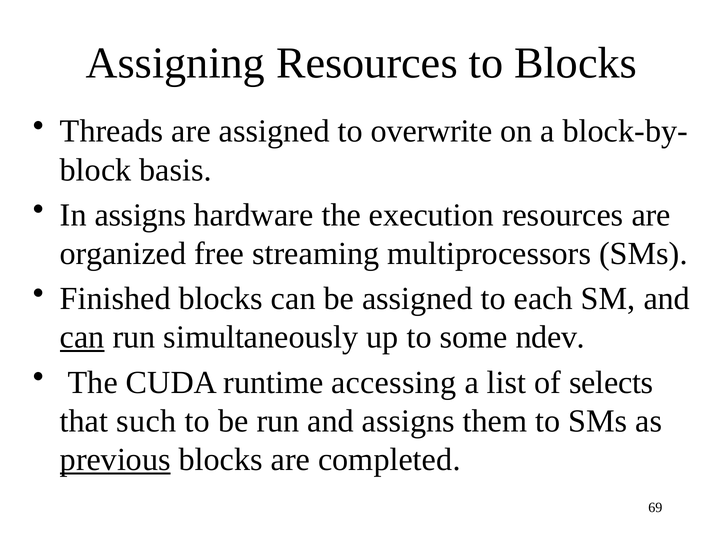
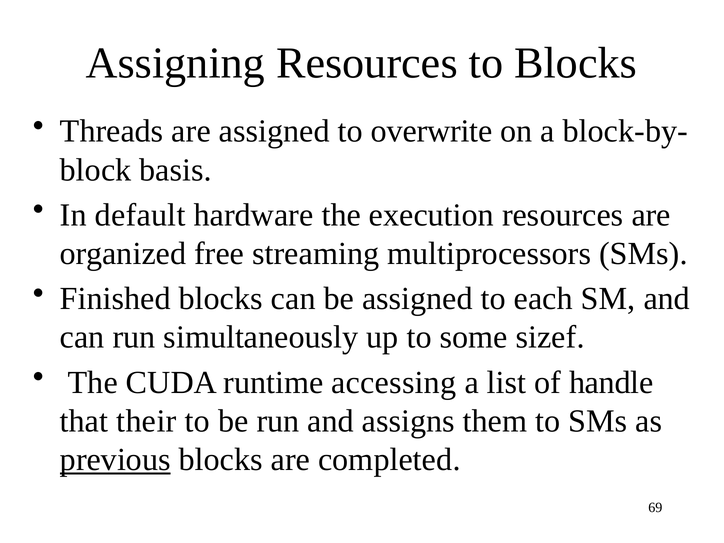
In assigns: assigns -> default
can at (82, 337) underline: present -> none
ndev: ndev -> sizef
selects: selects -> handle
such: such -> their
